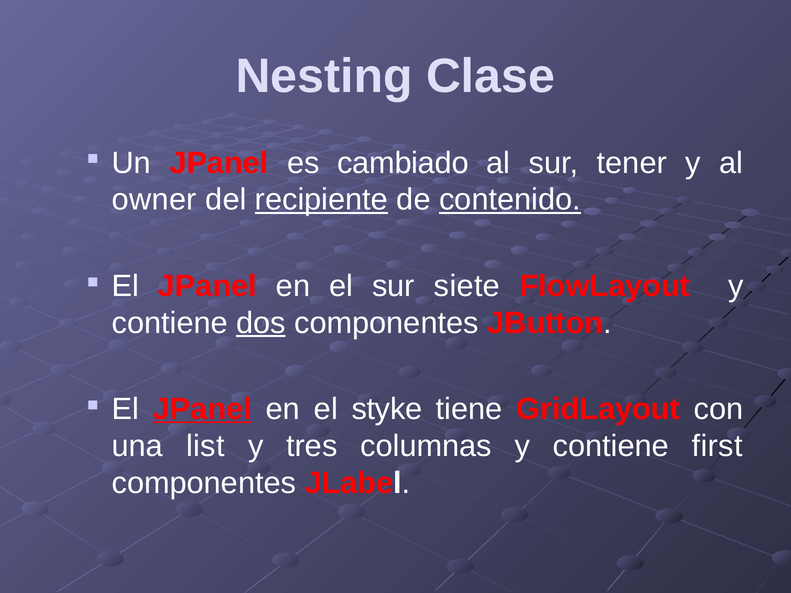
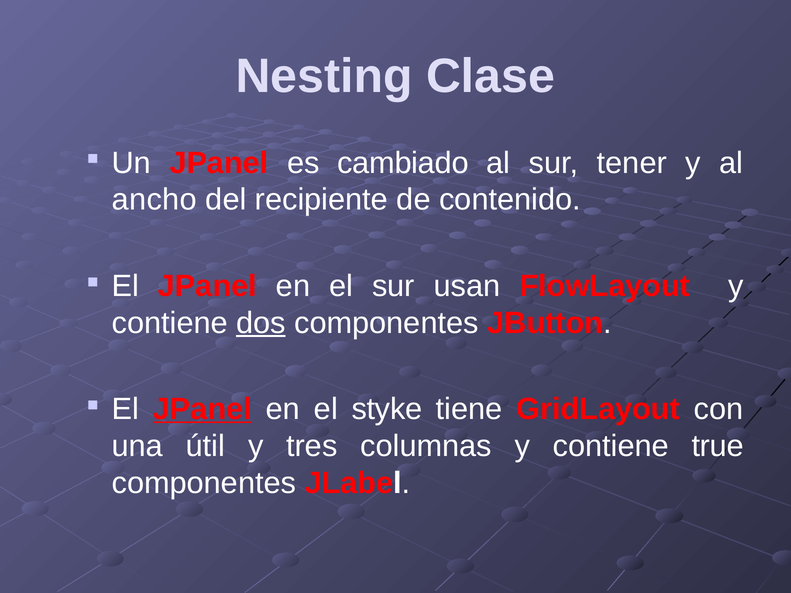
owner: owner -> ancho
recipiente underline: present -> none
contenido underline: present -> none
siete: siete -> usan
list: list -> útil
first: first -> true
